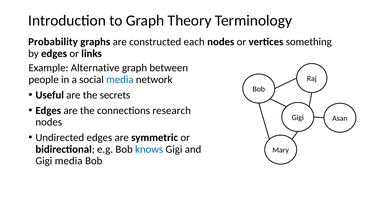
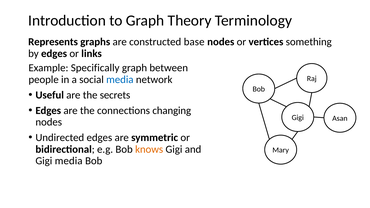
Probability: Probability -> Represents
each: each -> base
Alternative: Alternative -> Specifically
research: research -> changing
knows colour: blue -> orange
